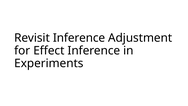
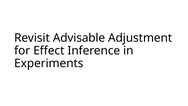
Revisit Inference: Inference -> Advisable
